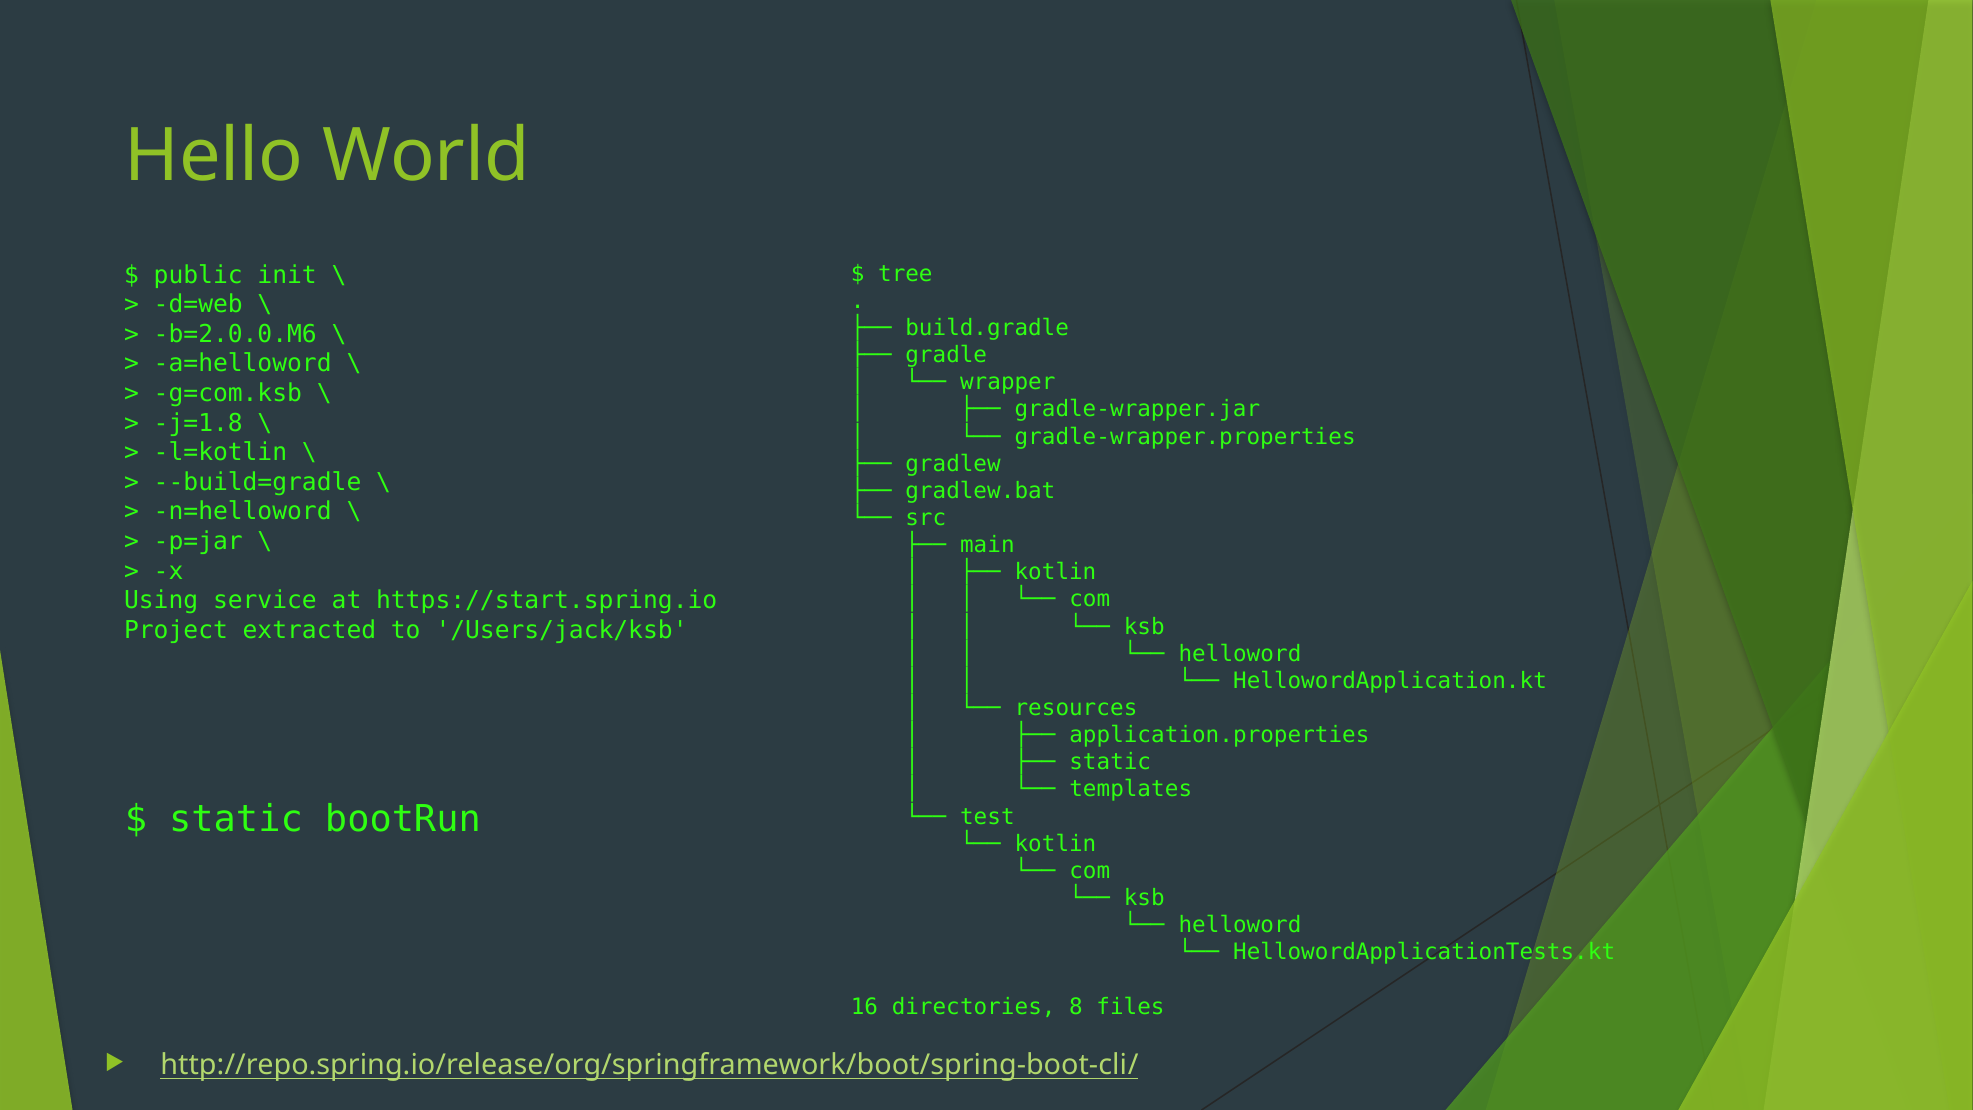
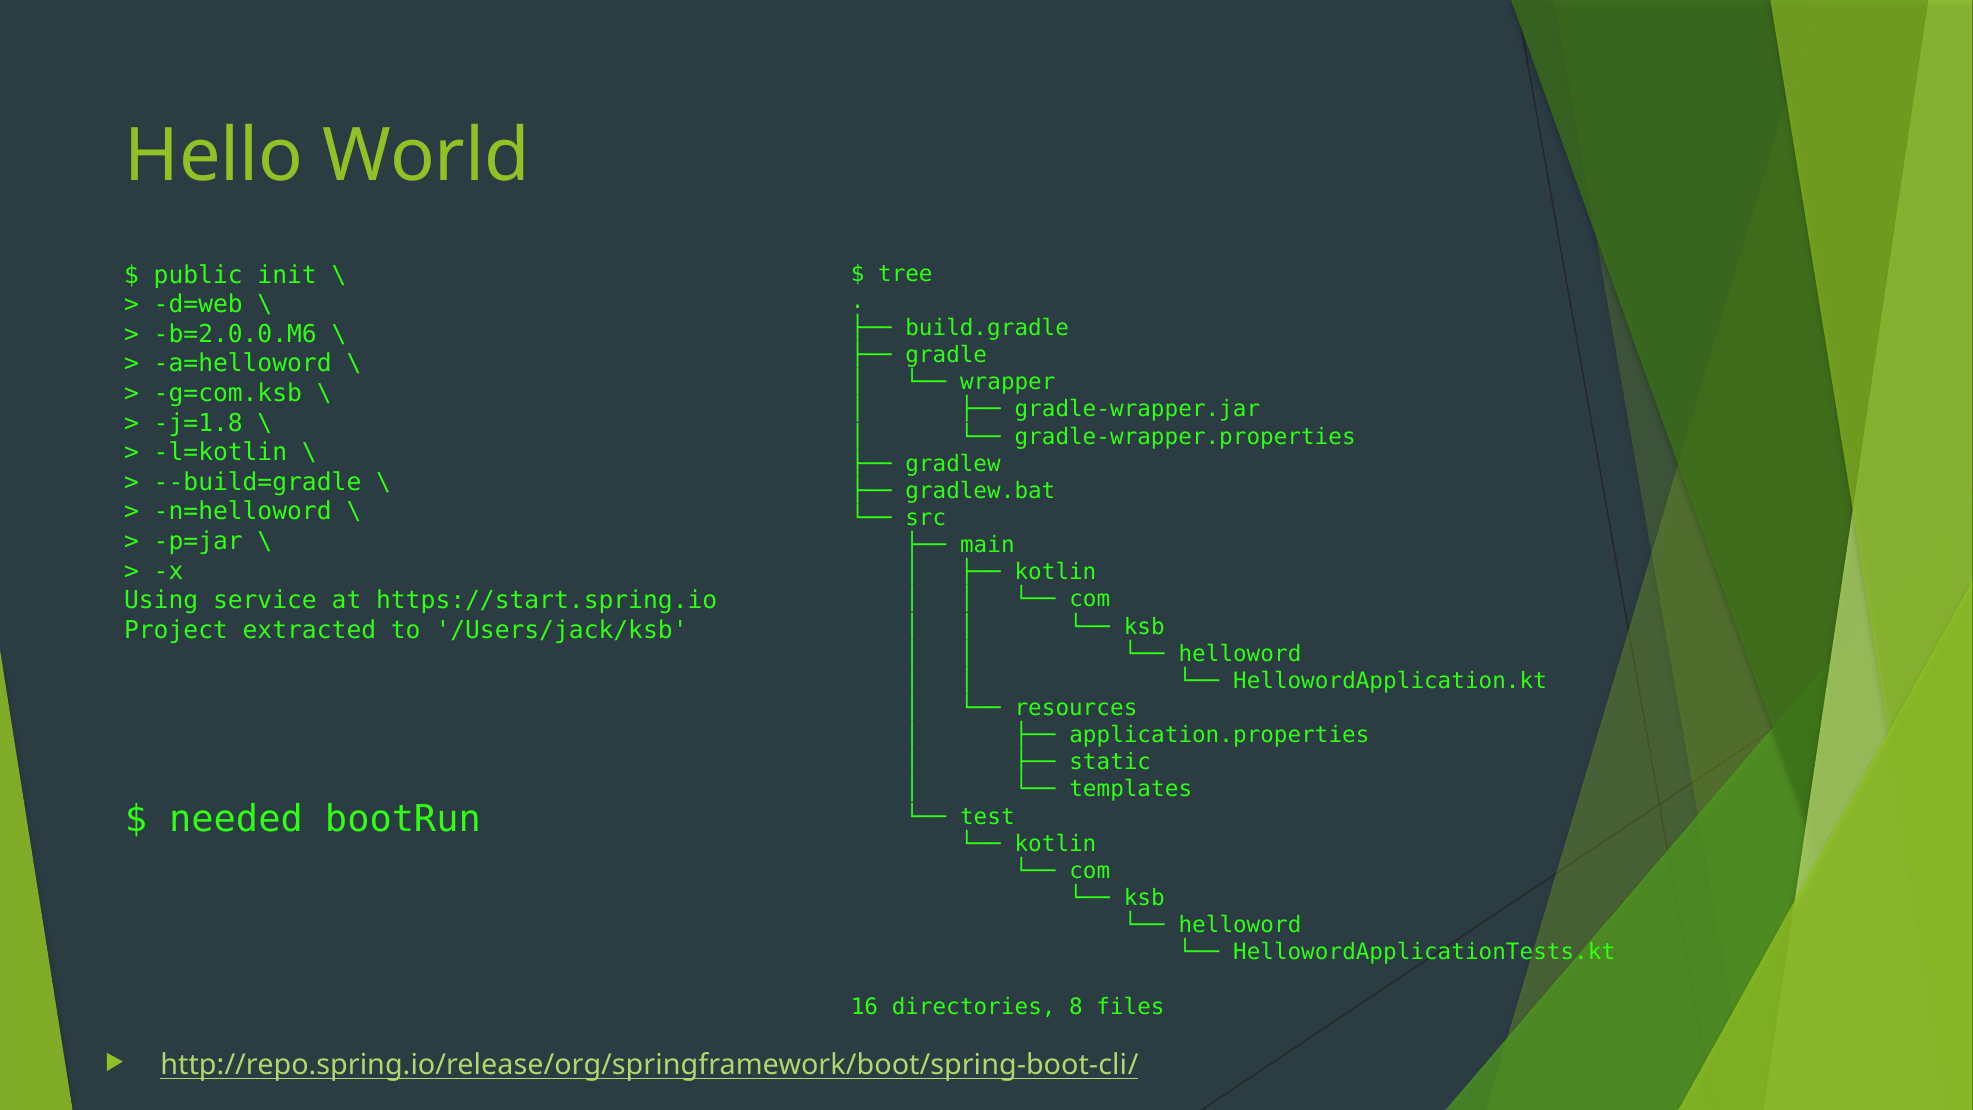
static at (236, 819): static -> needed
